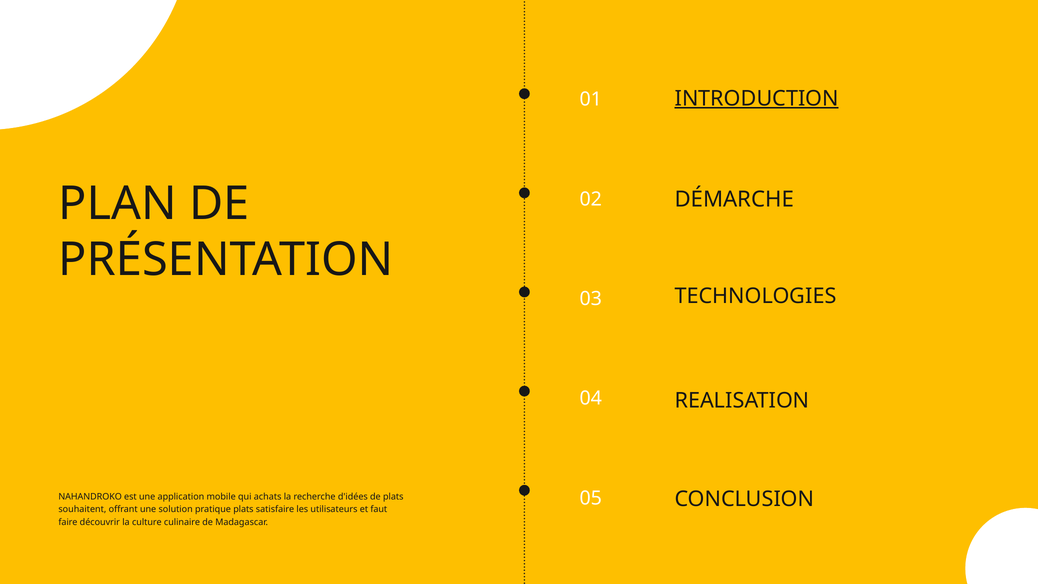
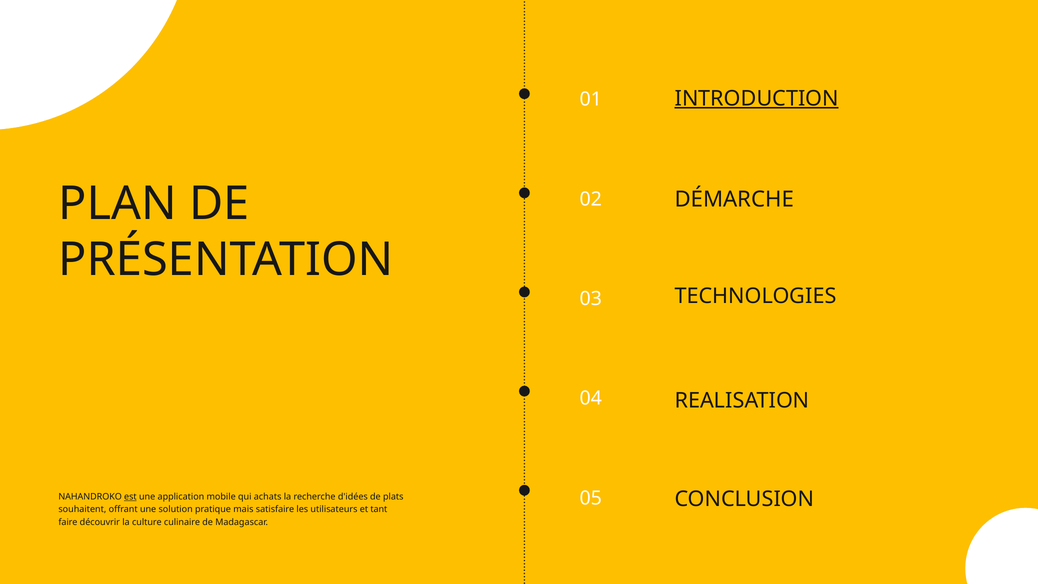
est underline: none -> present
pratique plats: plats -> mais
faut: faut -> tant
